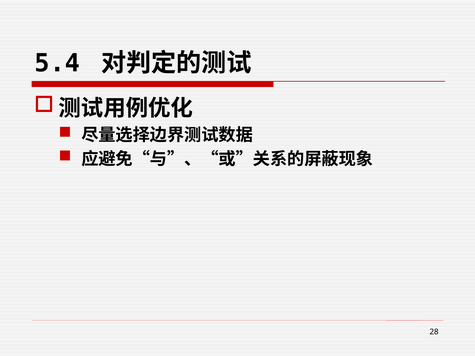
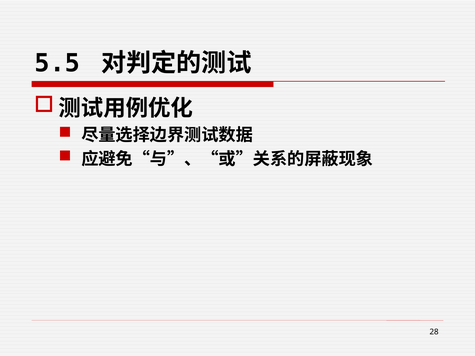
5.4: 5.4 -> 5.5
